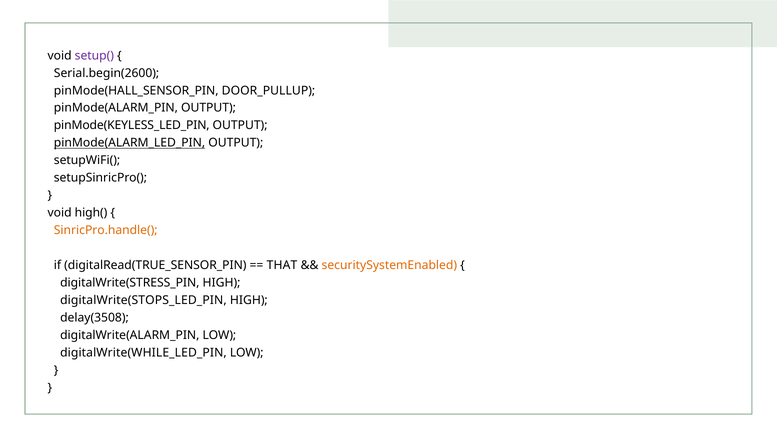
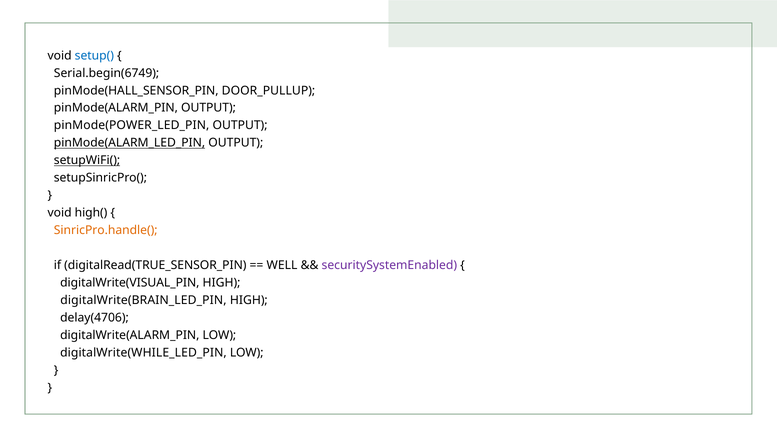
setup( colour: purple -> blue
Serial.begin(2600: Serial.begin(2600 -> Serial.begin(6749
pinMode(KEYLESS_LED_PIN: pinMode(KEYLESS_LED_PIN -> pinMode(POWER_LED_PIN
setupWiFi( underline: none -> present
THAT: THAT -> WELL
securitySystemEnabled colour: orange -> purple
digitalWrite(STRESS_PIN: digitalWrite(STRESS_PIN -> digitalWrite(VISUAL_PIN
digitalWrite(STOPS_LED_PIN: digitalWrite(STOPS_LED_PIN -> digitalWrite(BRAIN_LED_PIN
delay(3508: delay(3508 -> delay(4706
